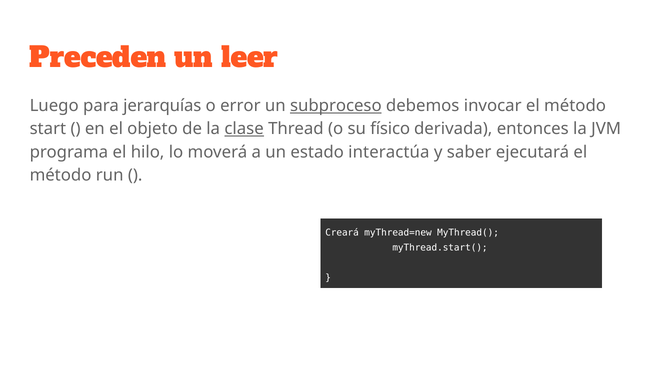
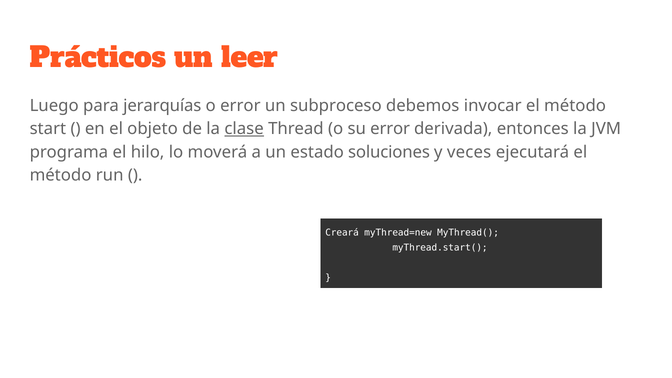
Preceden: Preceden -> Prácticos
subproceso underline: present -> none
su físico: físico -> error
interactúa: interactúa -> soluciones
saber: saber -> veces
